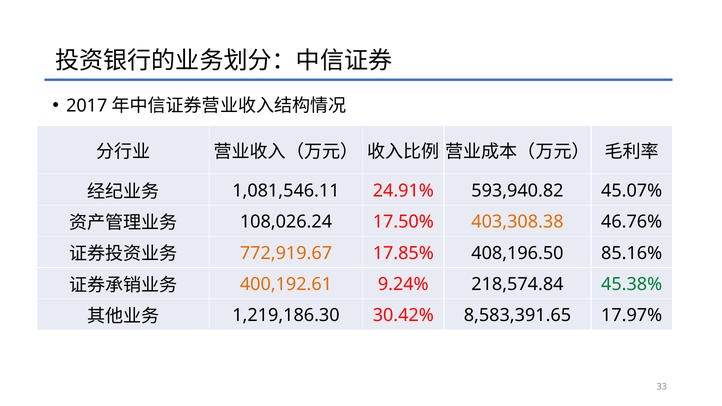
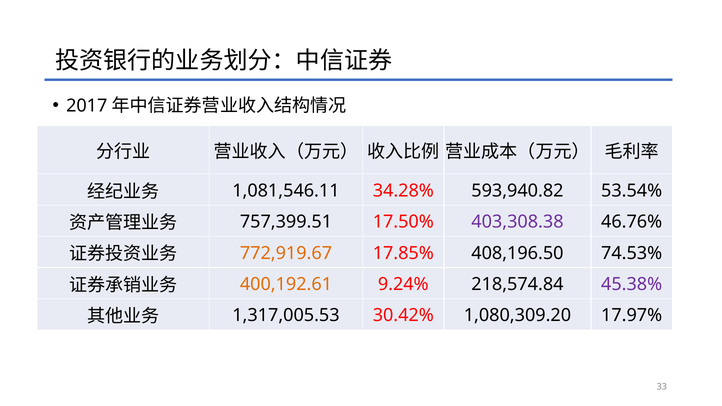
24.91%: 24.91% -> 34.28%
45.07%: 45.07% -> 53.54%
108,026.24: 108,026.24 -> 757,399.51
403,308.38 colour: orange -> purple
85.16%: 85.16% -> 74.53%
45.38% colour: green -> purple
1,219,186.30: 1,219,186.30 -> 1,317,005.53
8,583,391.65: 8,583,391.65 -> 1,080,309.20
